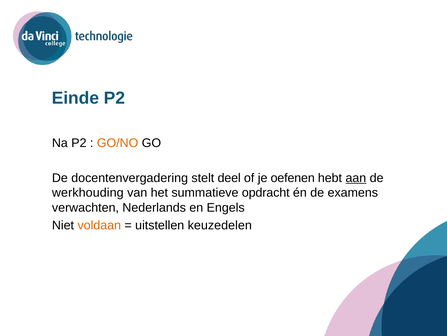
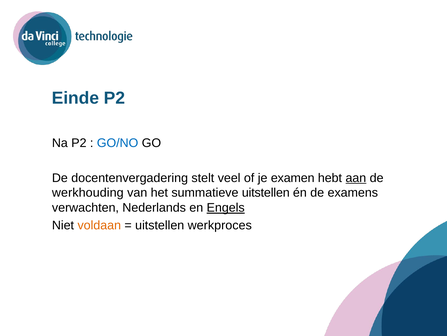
GO/NO colour: orange -> blue
deel: deel -> veel
oefenen: oefenen -> examen
summatieve opdracht: opdracht -> uitstellen
Engels underline: none -> present
keuzedelen: keuzedelen -> werkproces
